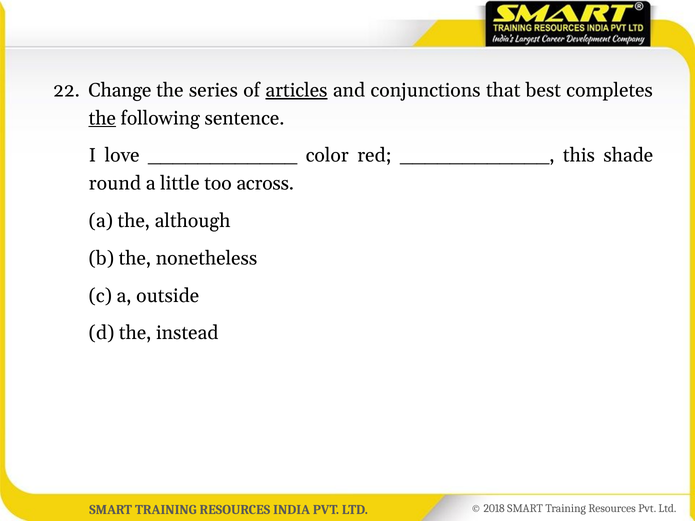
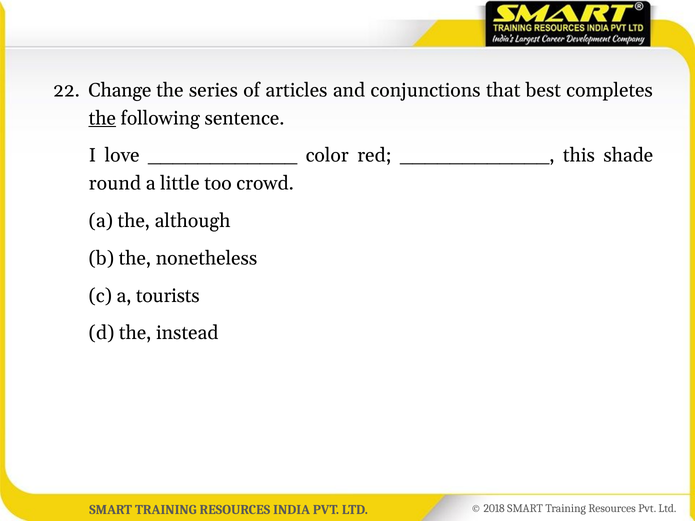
articles underline: present -> none
across: across -> crowd
outside: outside -> tourists
